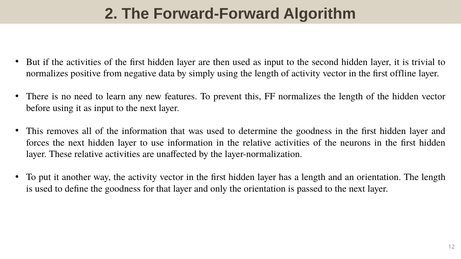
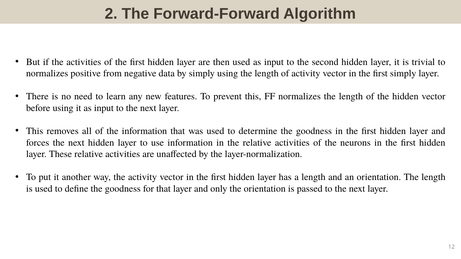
first offline: offline -> simply
